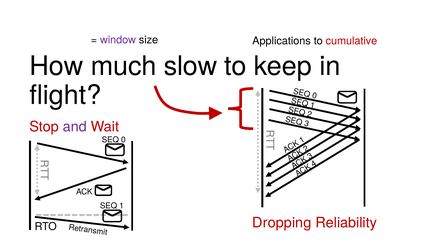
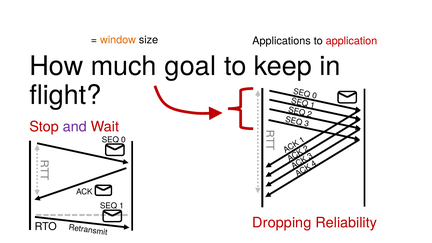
window colour: purple -> orange
cumulative: cumulative -> application
slow: slow -> goal
